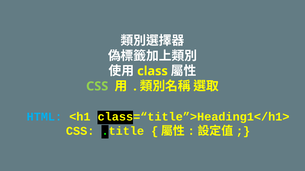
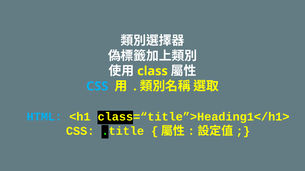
CSS at (97, 87) colour: light green -> light blue
